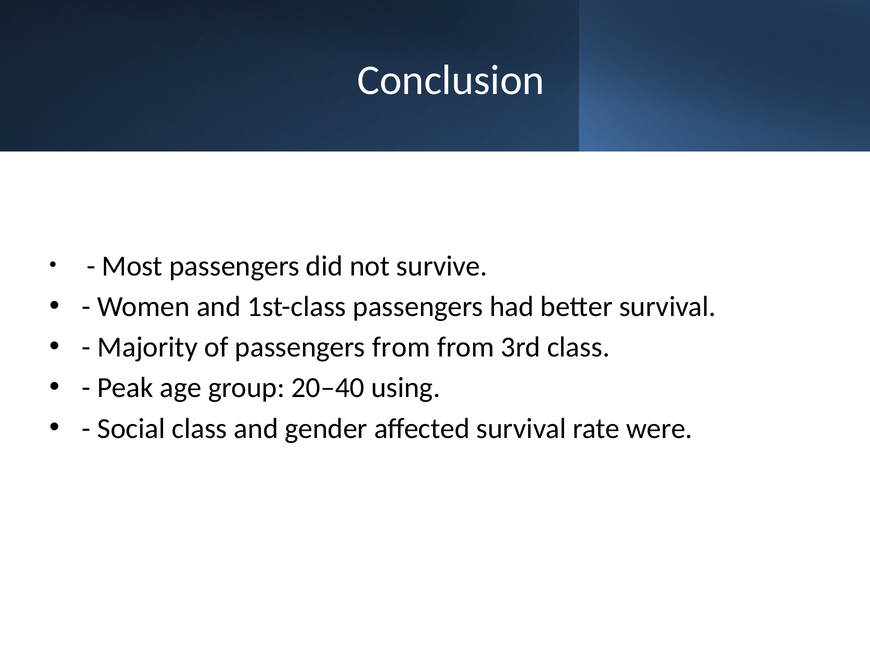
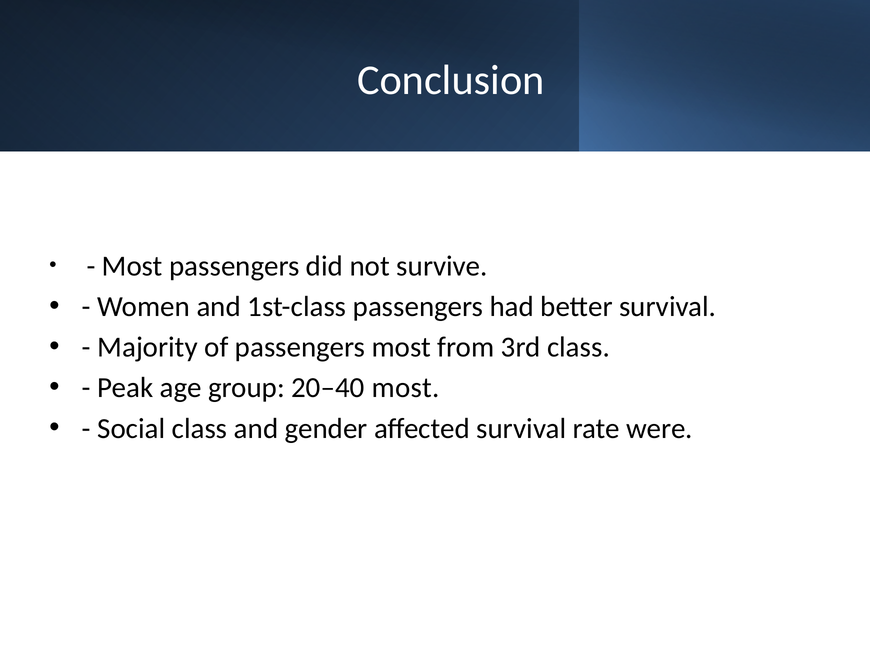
passengers from: from -> most
20–40 using: using -> most
